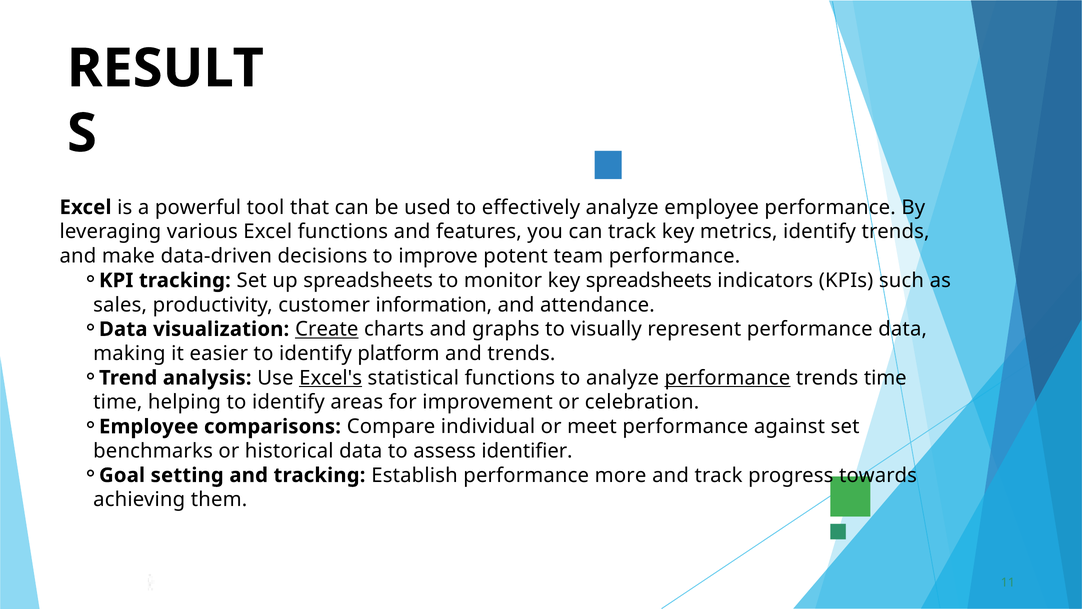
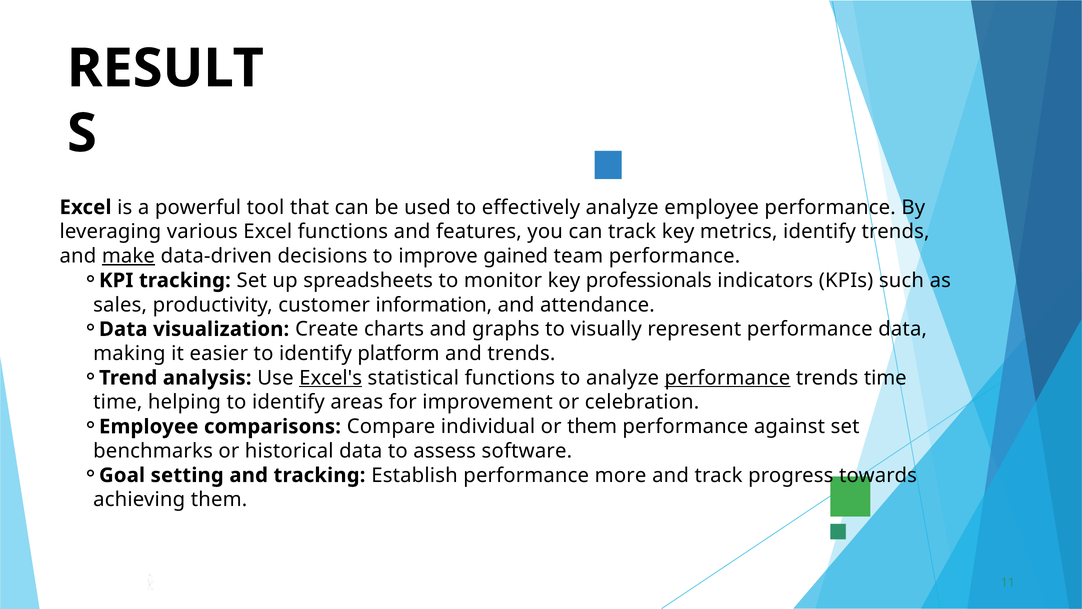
make underline: none -> present
potent: potent -> gained
key spreadsheets: spreadsheets -> professionals
Create underline: present -> none
or meet: meet -> them
identifier: identifier -> software
